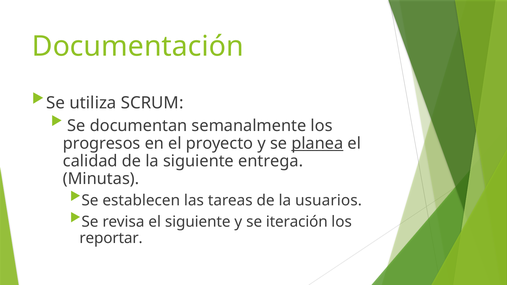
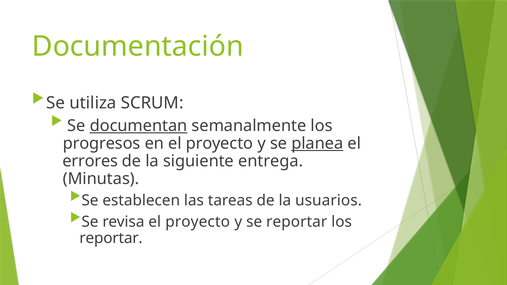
documentan underline: none -> present
calidad: calidad -> errores
revisa el siguiente: siguiente -> proyecto
se iteración: iteración -> reportar
